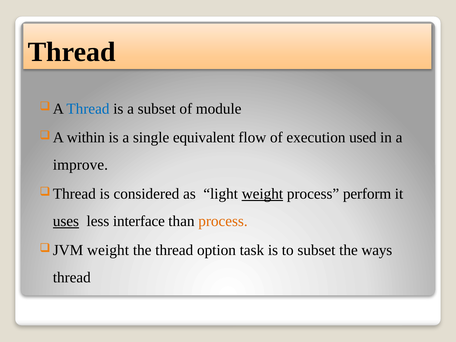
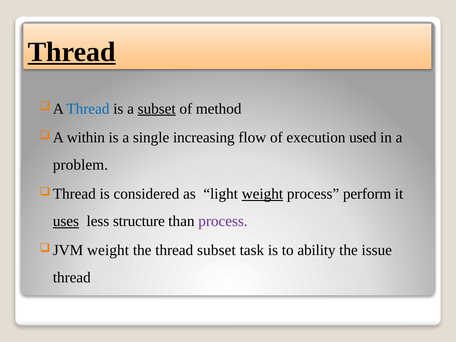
Thread at (72, 52) underline: none -> present
subset at (157, 109) underline: none -> present
module: module -> method
equivalent: equivalent -> increasing
improve: improve -> problem
interface: interface -> structure
process at (223, 221) colour: orange -> purple
thread option: option -> subset
to subset: subset -> ability
ways: ways -> issue
